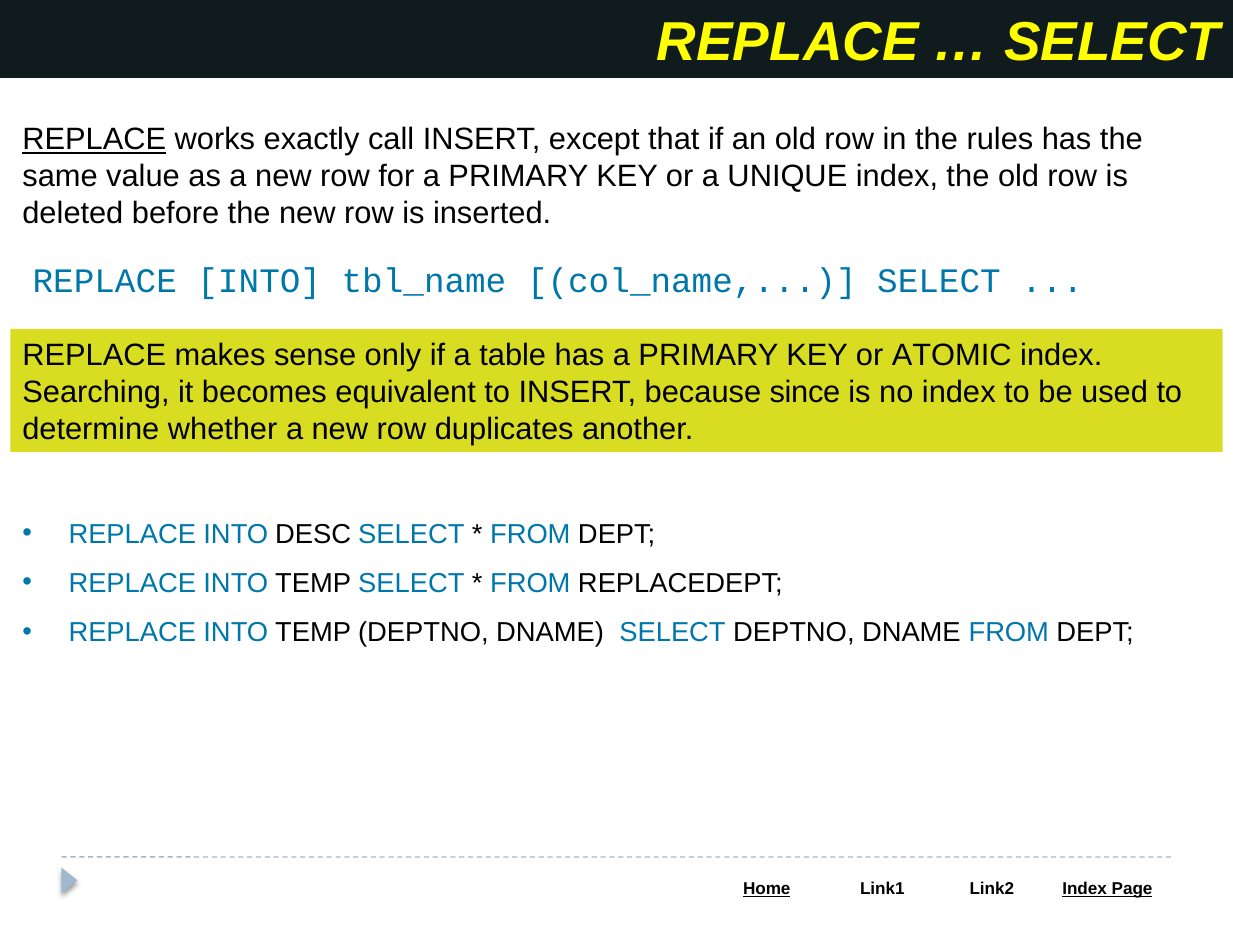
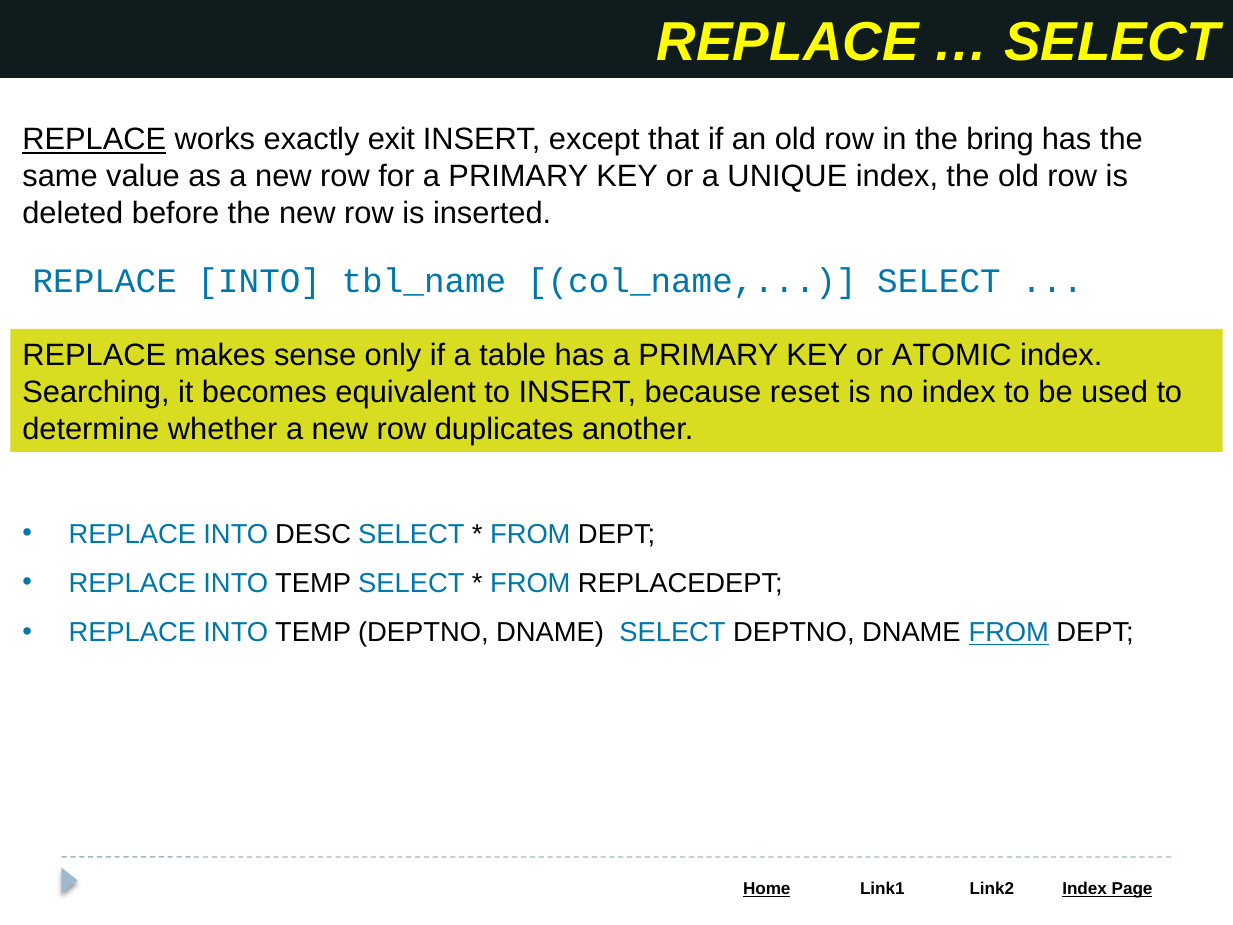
call: call -> exit
rules: rules -> bring
since: since -> reset
FROM at (1009, 633) underline: none -> present
